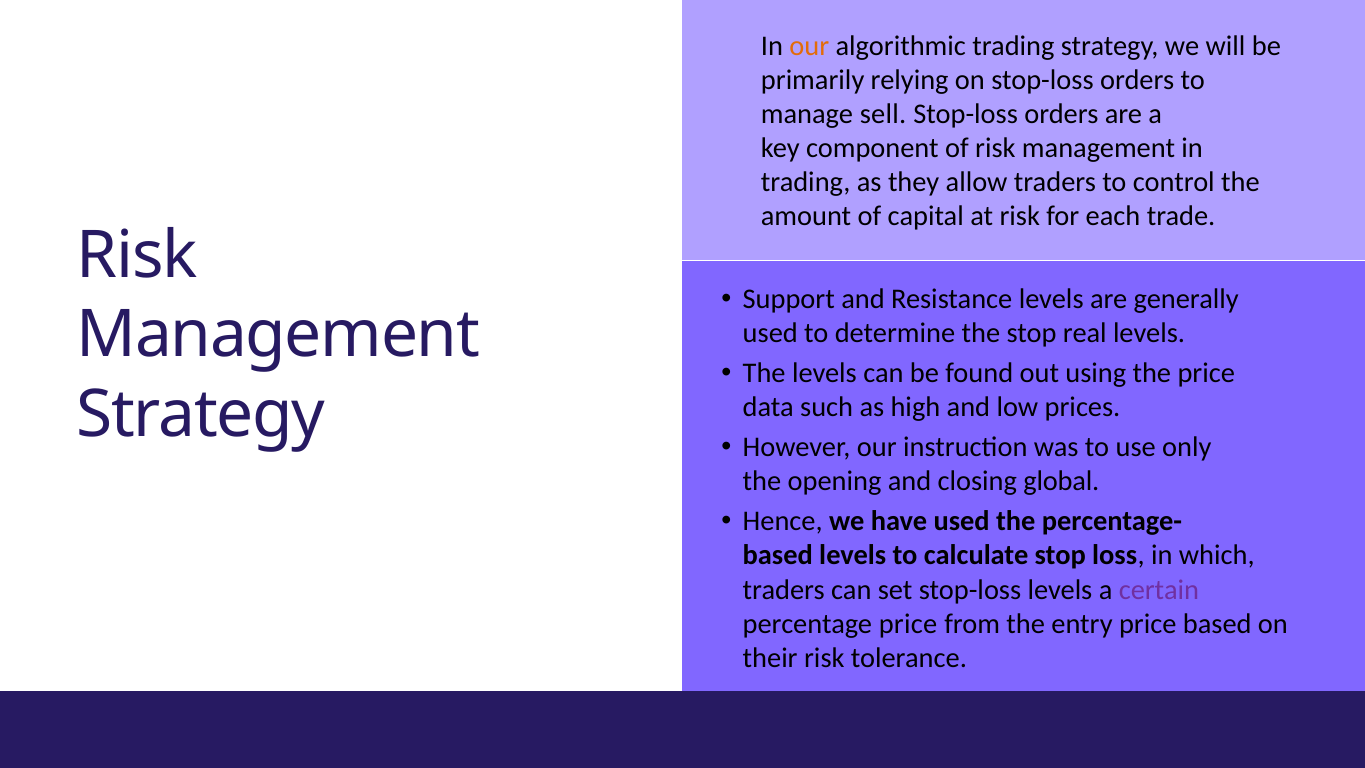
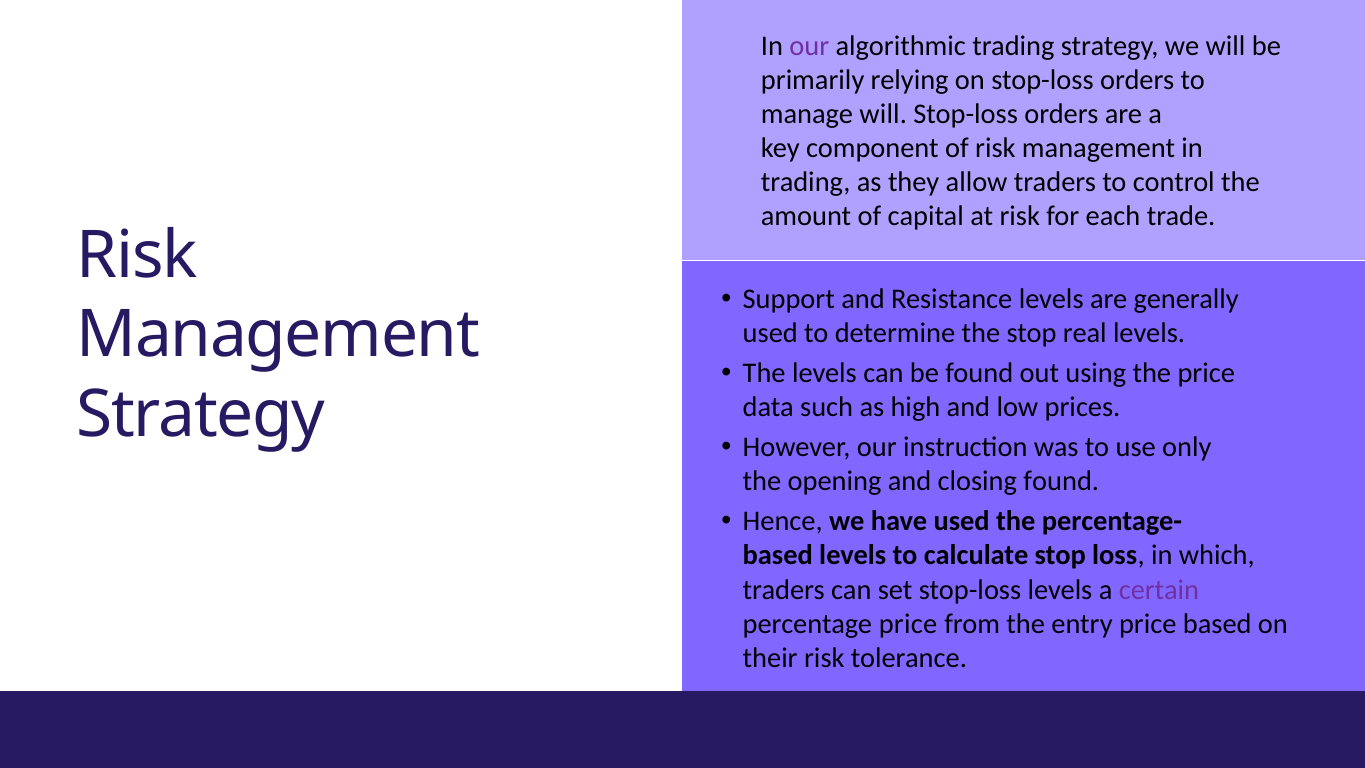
our at (809, 46) colour: orange -> purple
manage sell: sell -> will
closing global: global -> found
